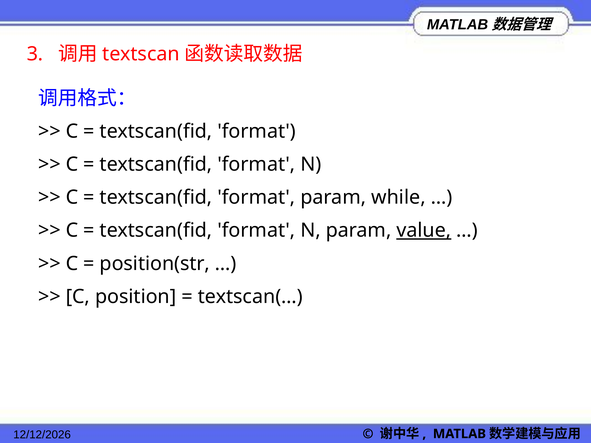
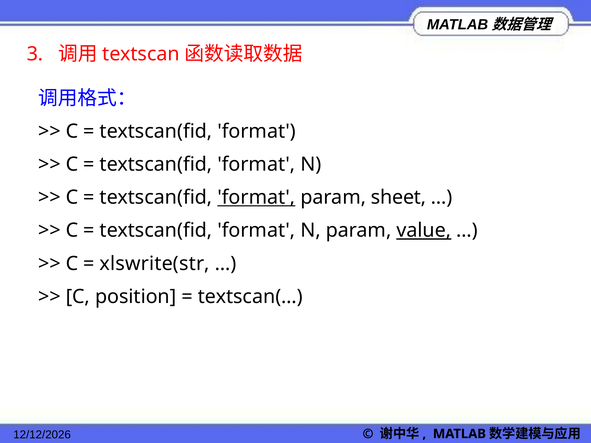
format at (256, 197) underline: none -> present
while: while -> sheet
position(str: position(str -> xlswrite(str
